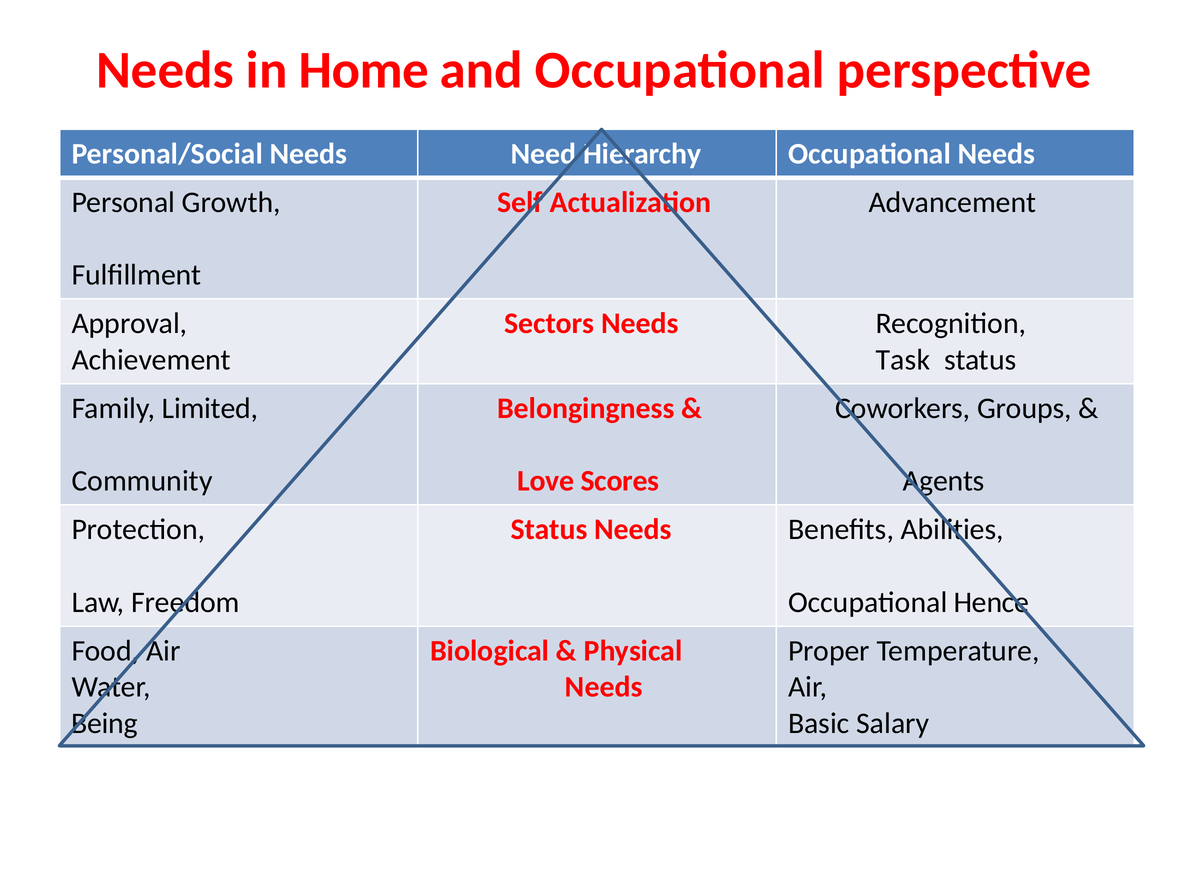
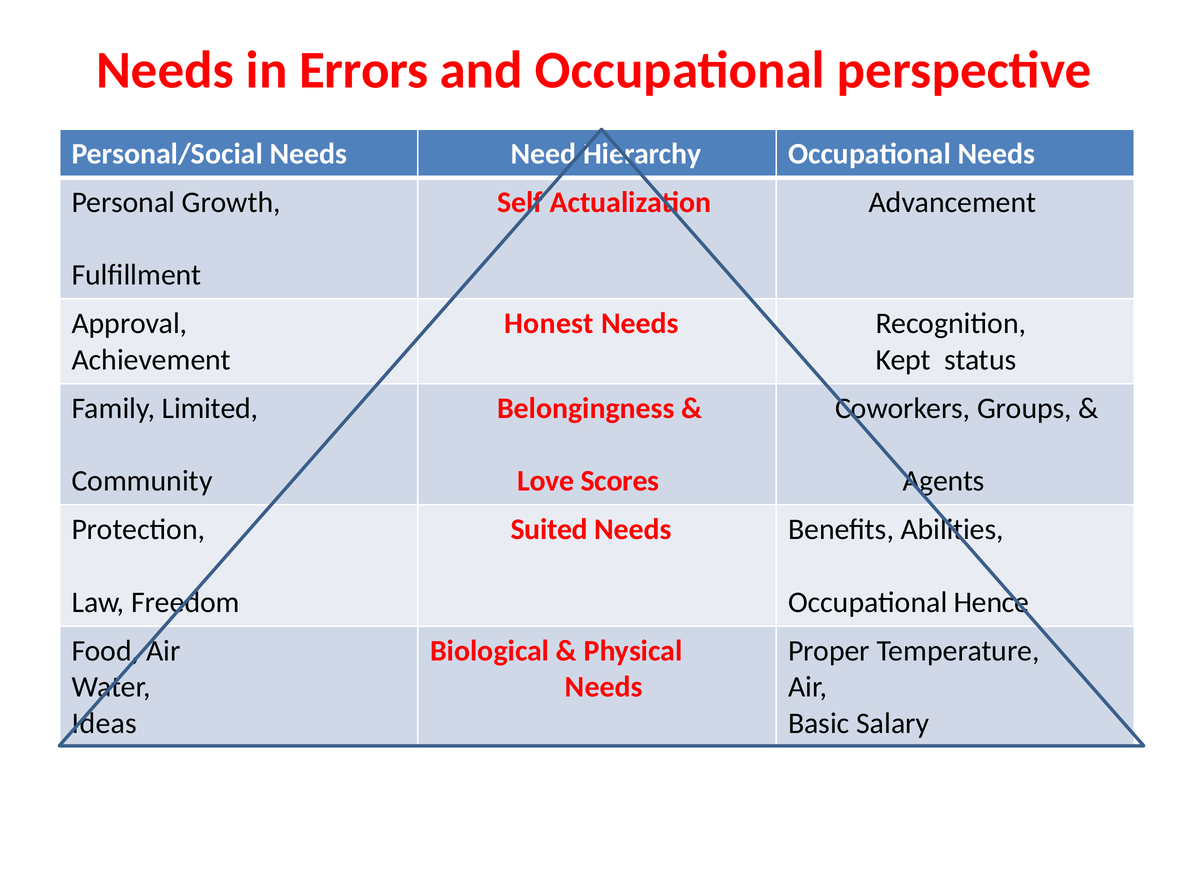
Home: Home -> Errors
Sectors: Sectors -> Honest
Task: Task -> Kept
Status at (549, 530): Status -> Suited
Being: Being -> Ideas
